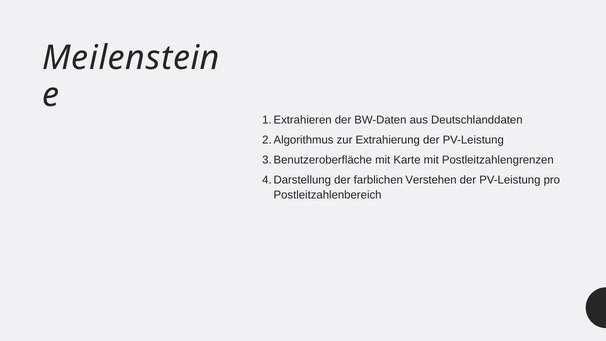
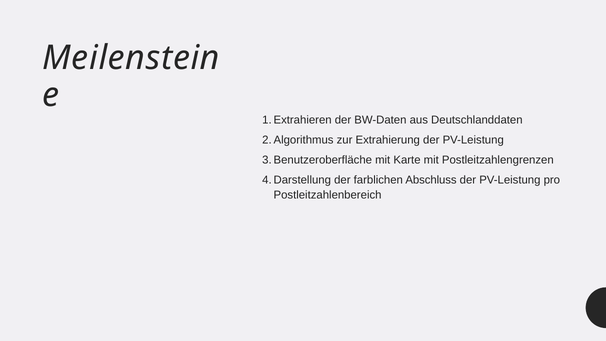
Verstehen: Verstehen -> Abschluss
